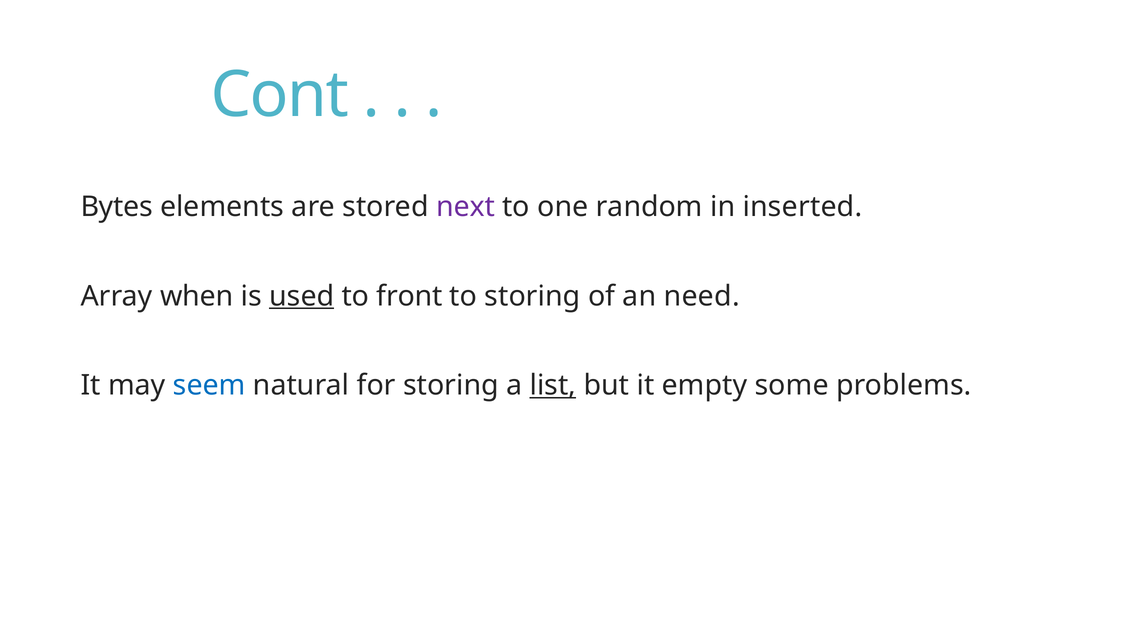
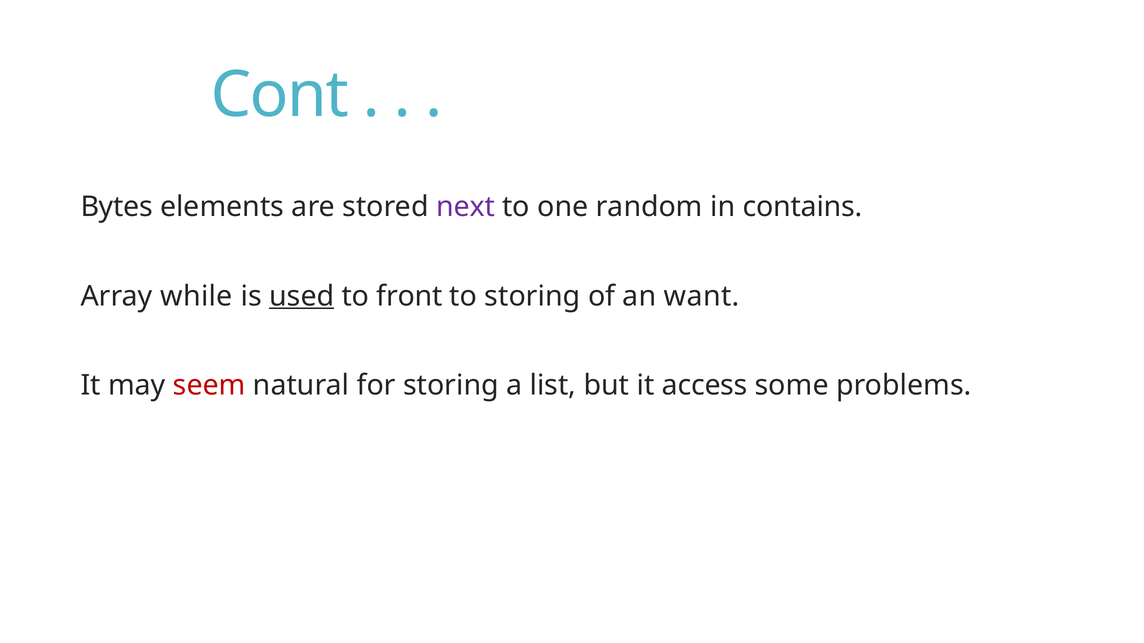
inserted: inserted -> contains
when: when -> while
need: need -> want
seem colour: blue -> red
list underline: present -> none
empty: empty -> access
